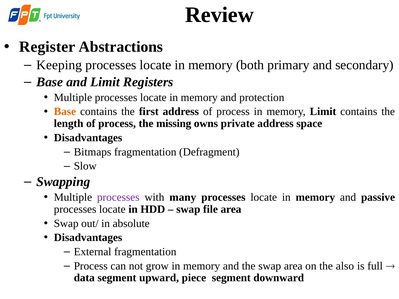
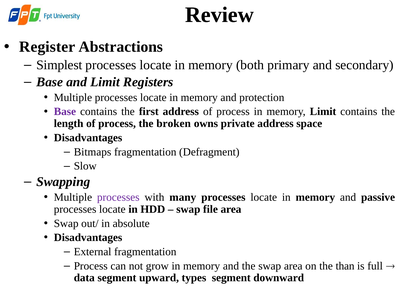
Keeping: Keeping -> Simplest
Base at (65, 112) colour: orange -> purple
missing: missing -> broken
also: also -> than
piece: piece -> types
